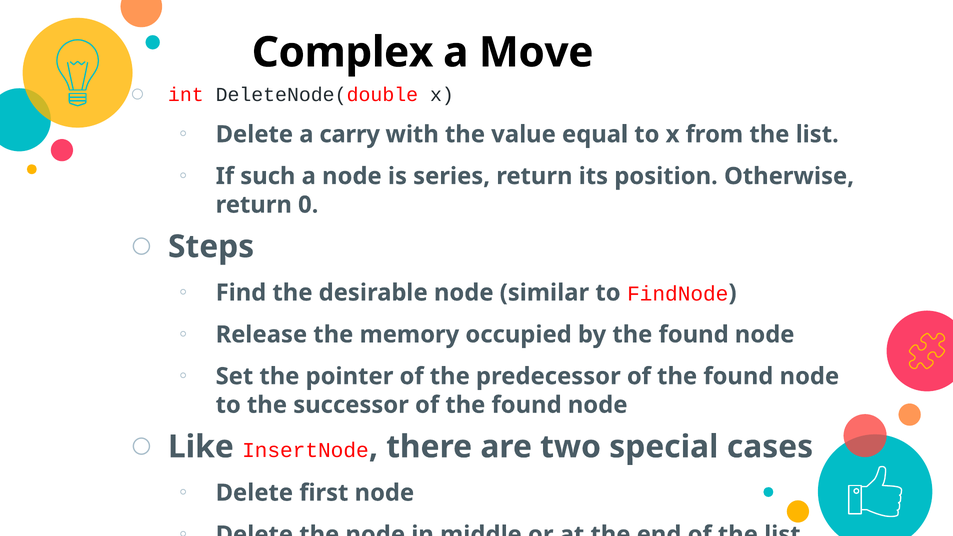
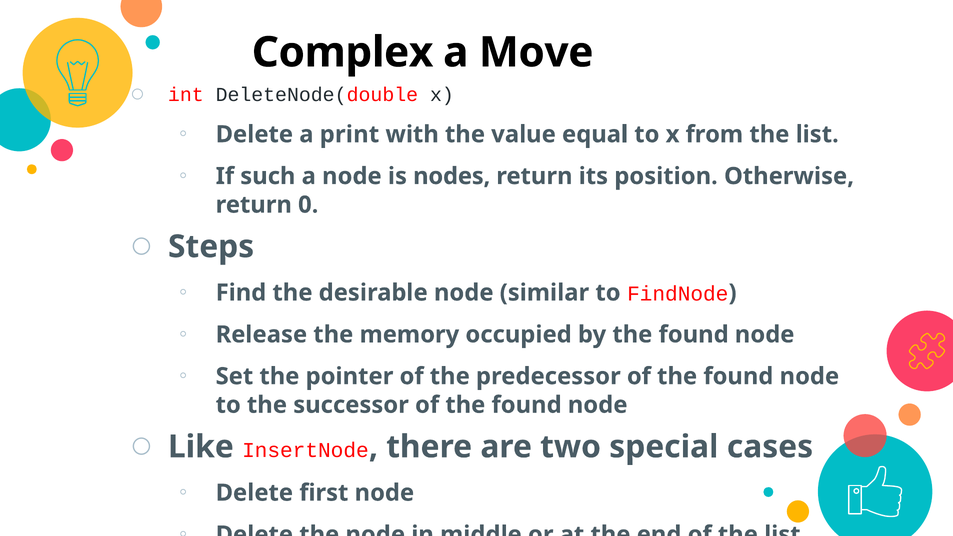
carry: carry -> print
series: series -> nodes
